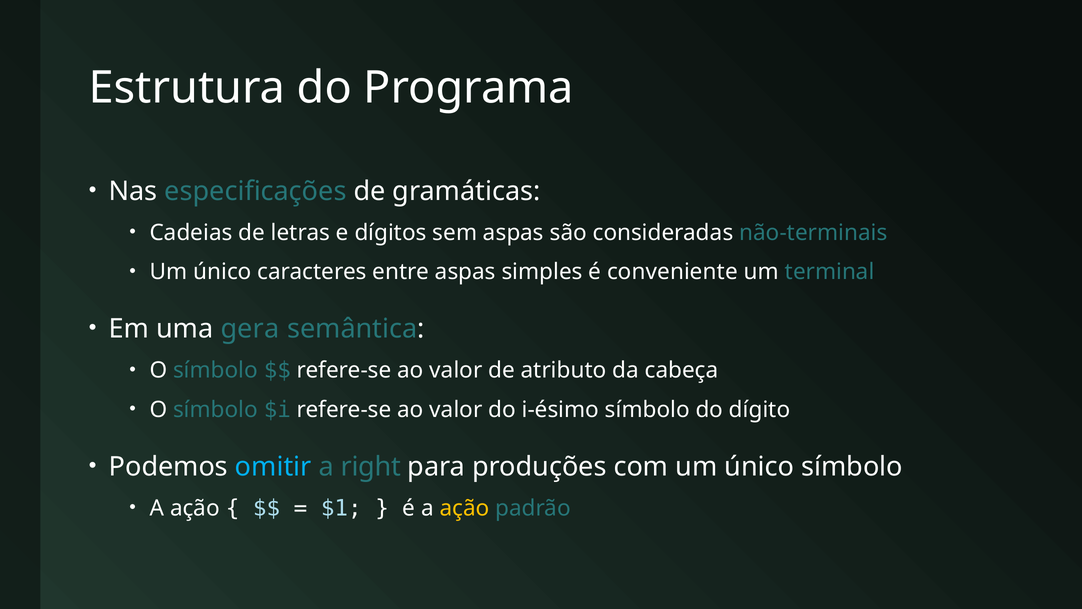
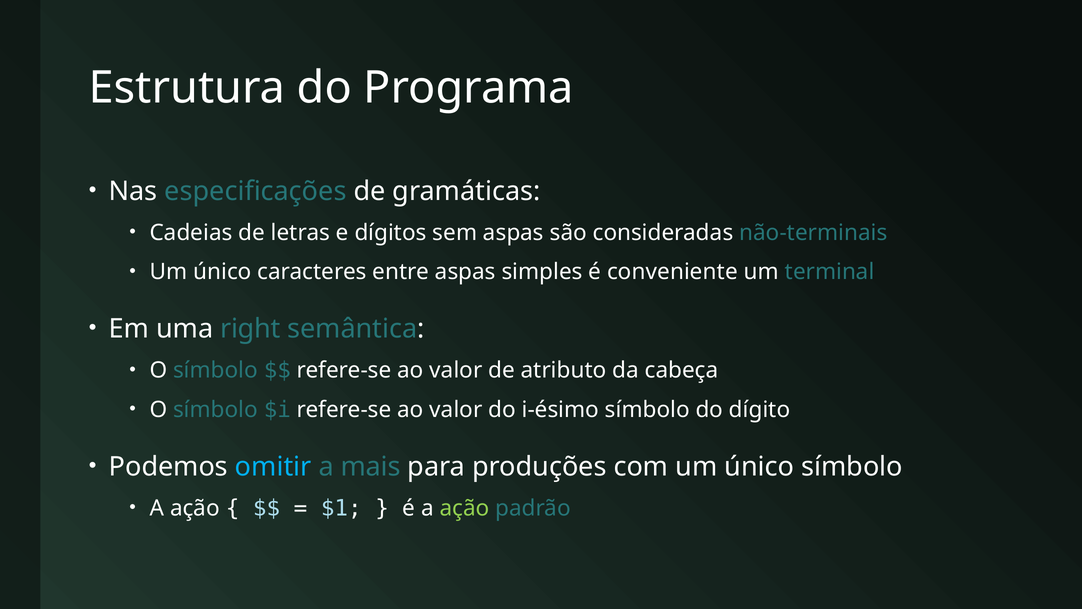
gera: gera -> right
right: right -> mais
ação at (464, 508) colour: yellow -> light green
